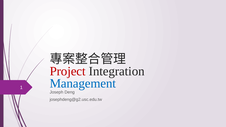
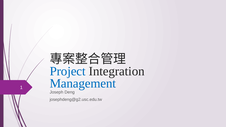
Project colour: red -> blue
